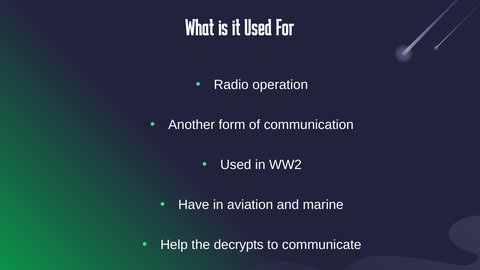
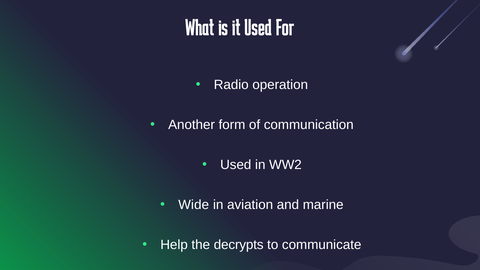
Have: Have -> Wide
